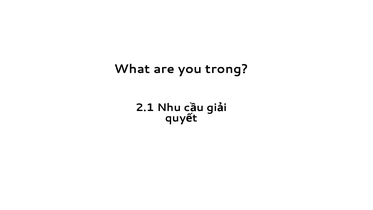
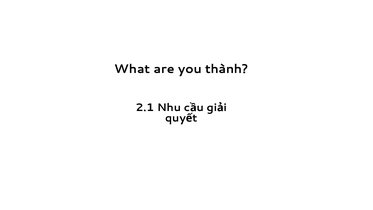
trong: trong -> thành
